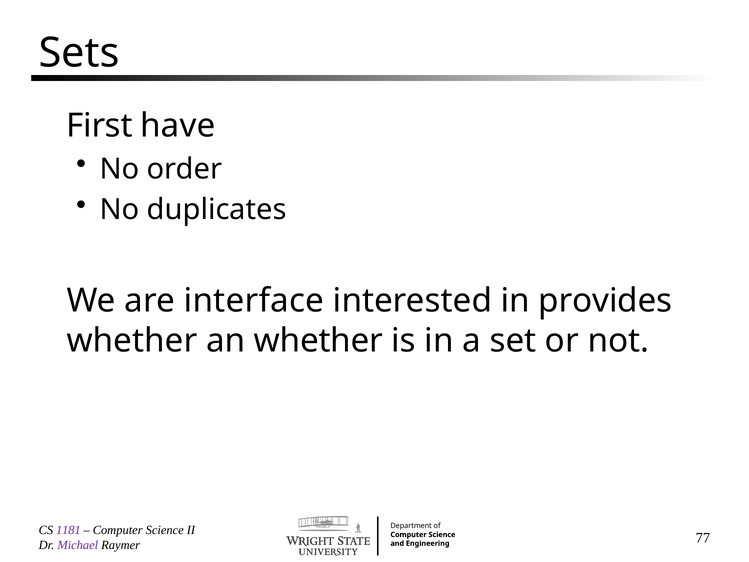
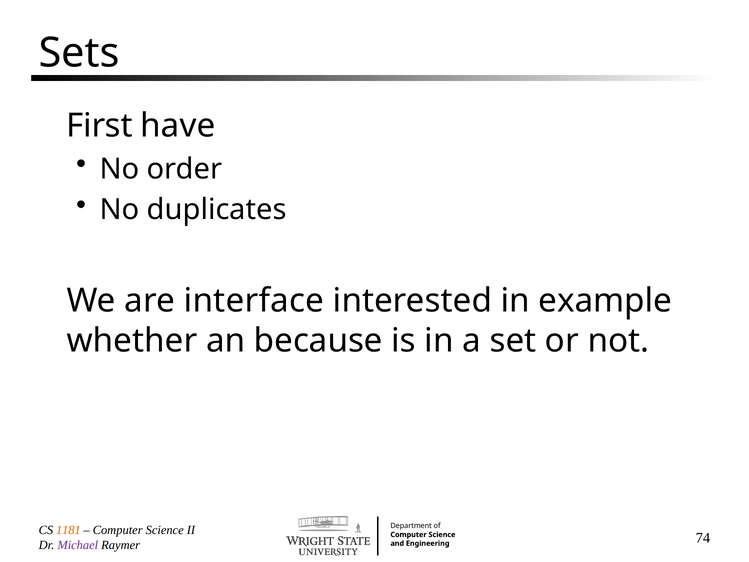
provides: provides -> example
an whether: whether -> because
1181 colour: purple -> orange
77: 77 -> 74
